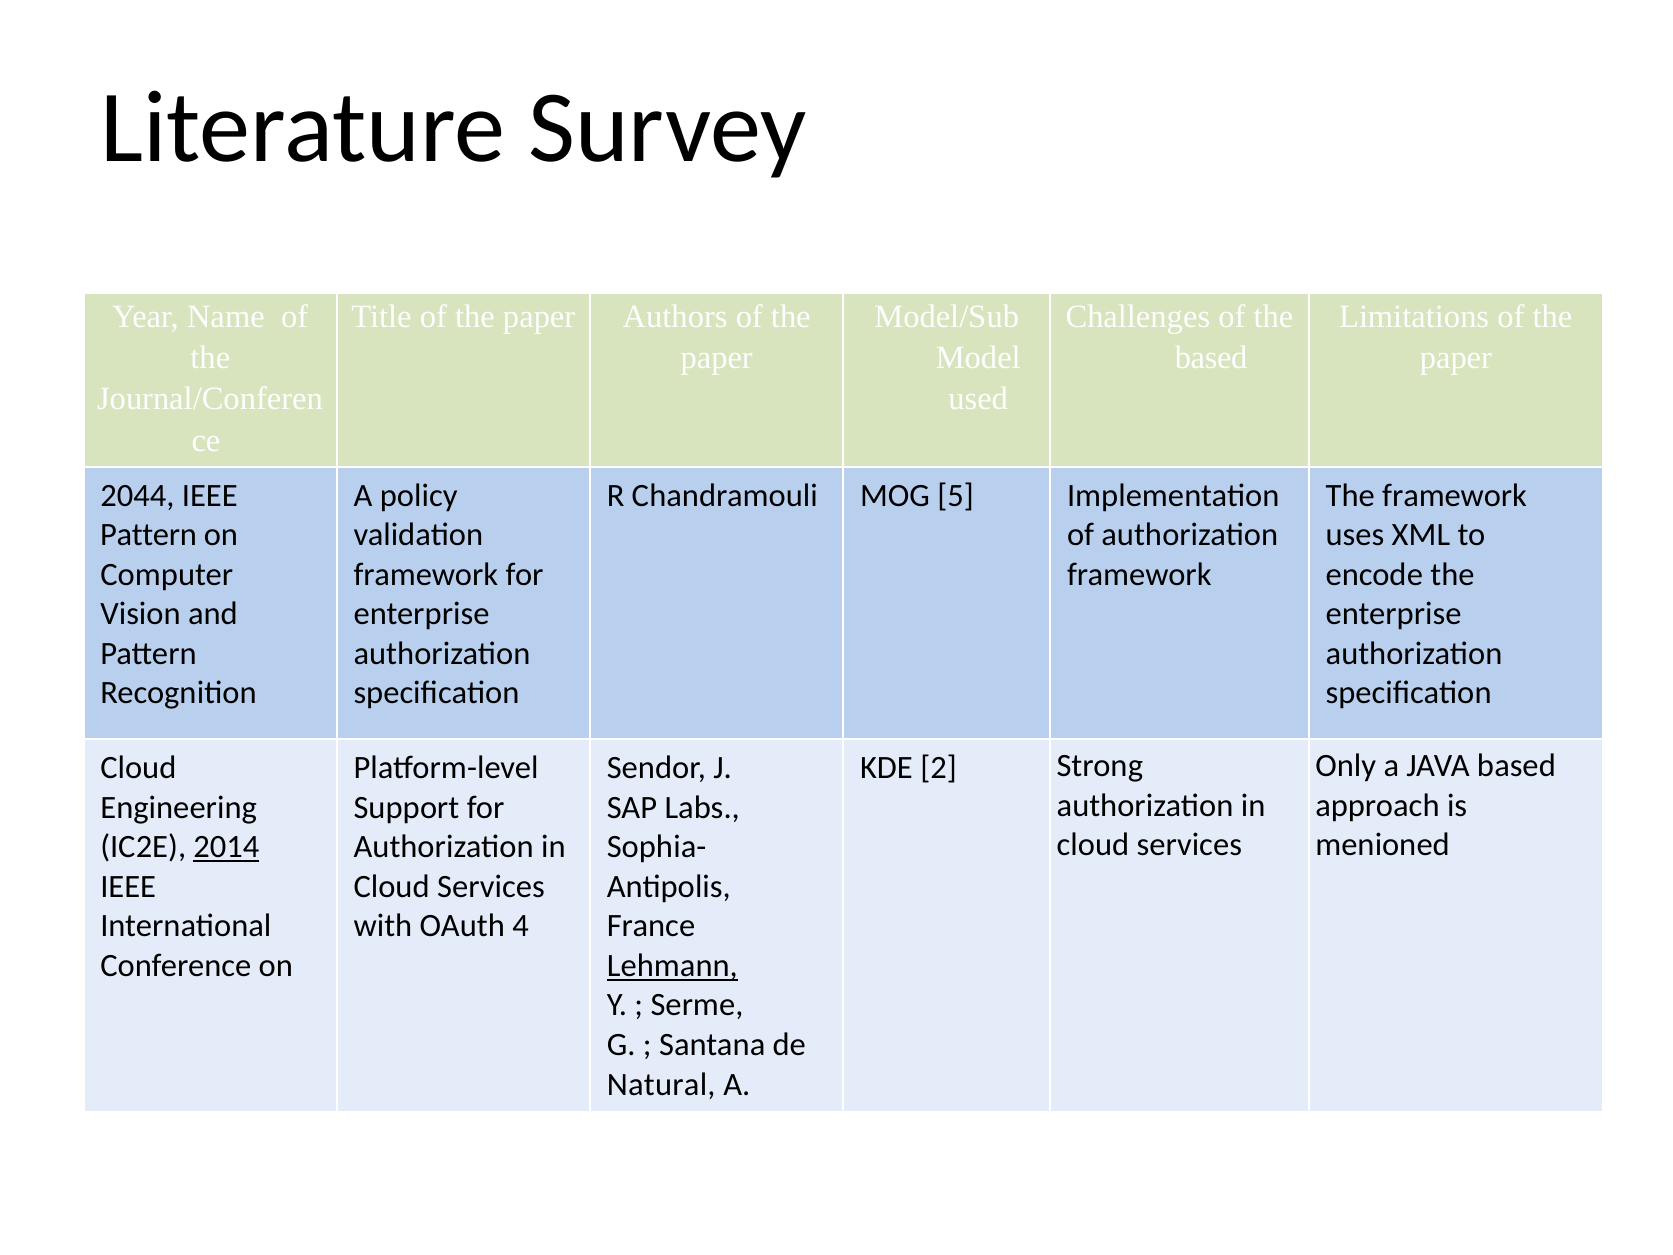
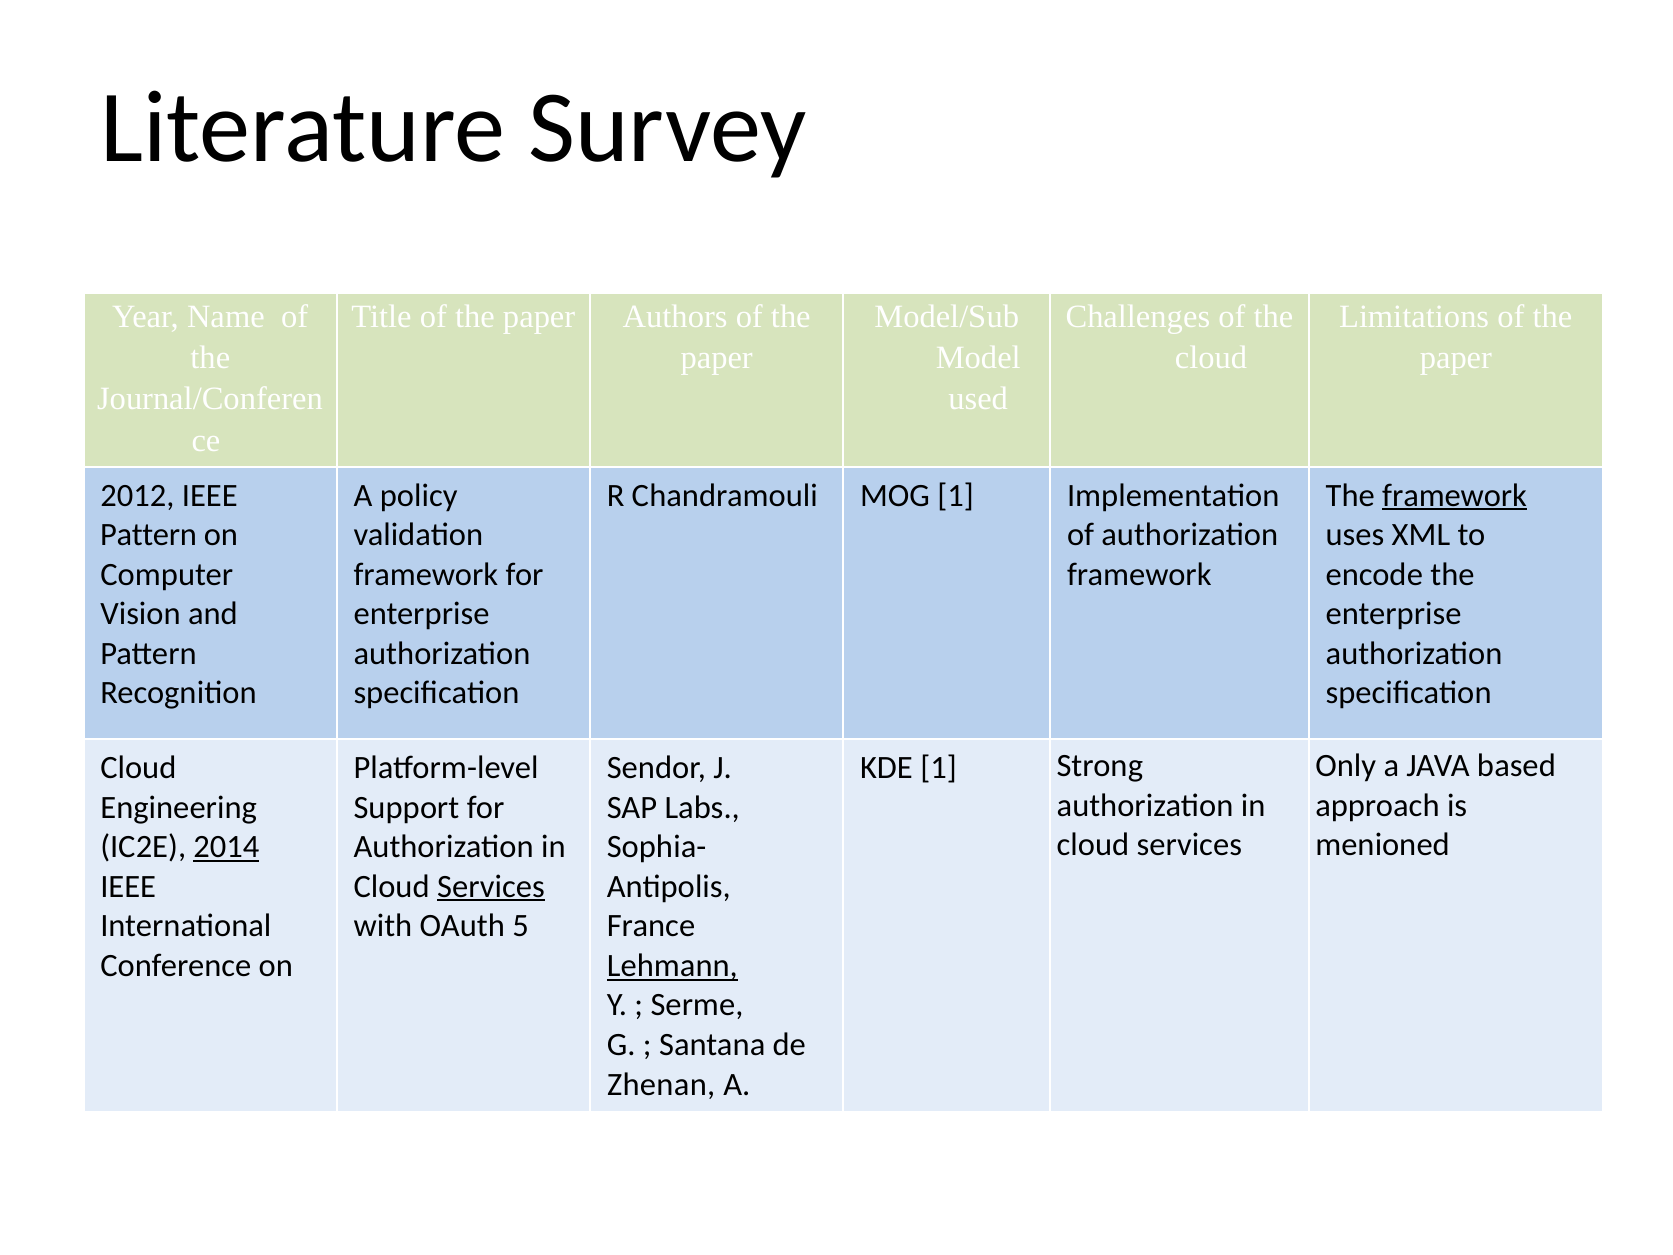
based at (1211, 358): based -> cloud
2044: 2044 -> 2012
MOG 5: 5 -> 1
framework at (1455, 495) underline: none -> present
KDE 2: 2 -> 1
Services at (491, 886) underline: none -> present
4: 4 -> 5
Natural: Natural -> Zhenan
